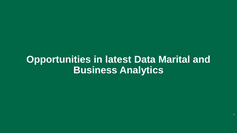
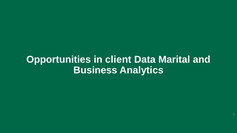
latest: latest -> client
